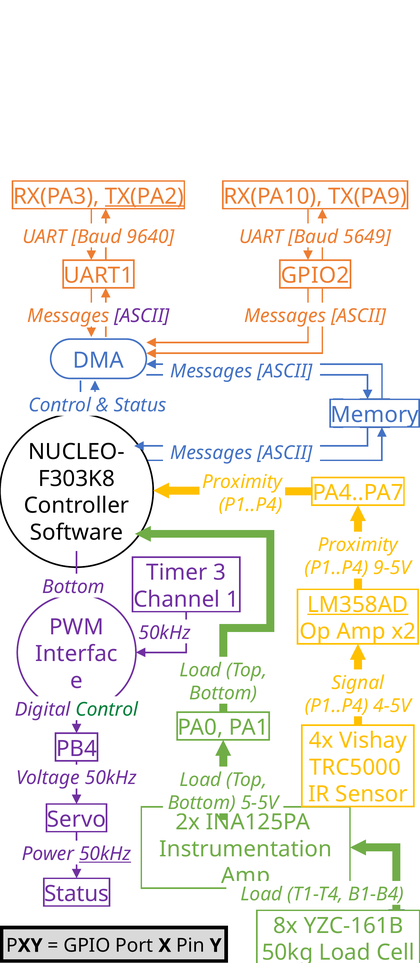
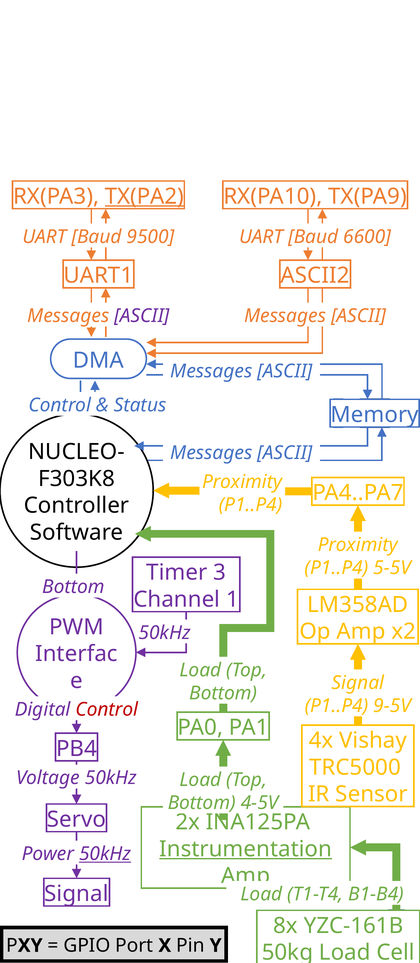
9640: 9640 -> 9500
5649: 5649 -> 6600
GPIO2: GPIO2 -> ASCII2
9-5V: 9-5V -> 5-5V
LM358AD underline: present -> none
4-5V: 4-5V -> 9-5V
Control at (107, 710) colour: green -> red
5-5V: 5-5V -> 4-5V
Instrumentation underline: none -> present
Status at (77, 894): Status -> Signal
